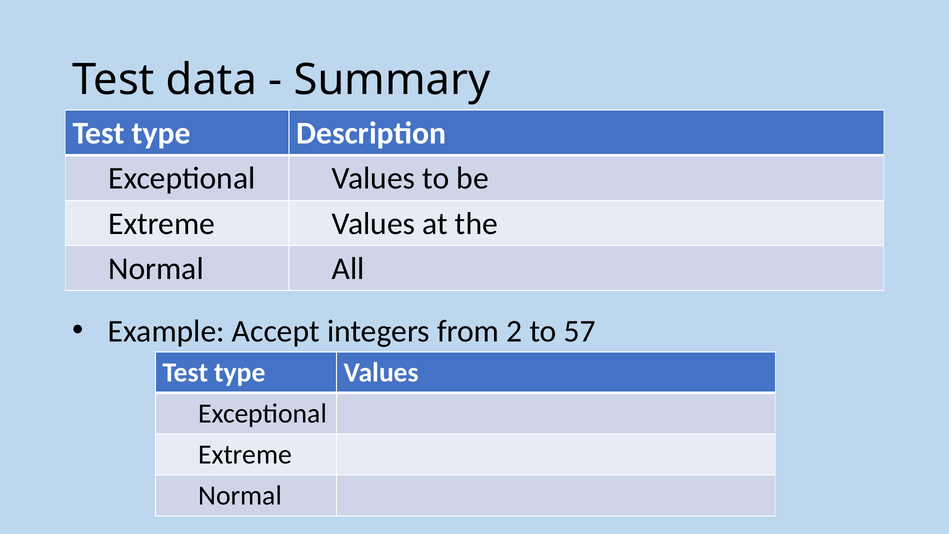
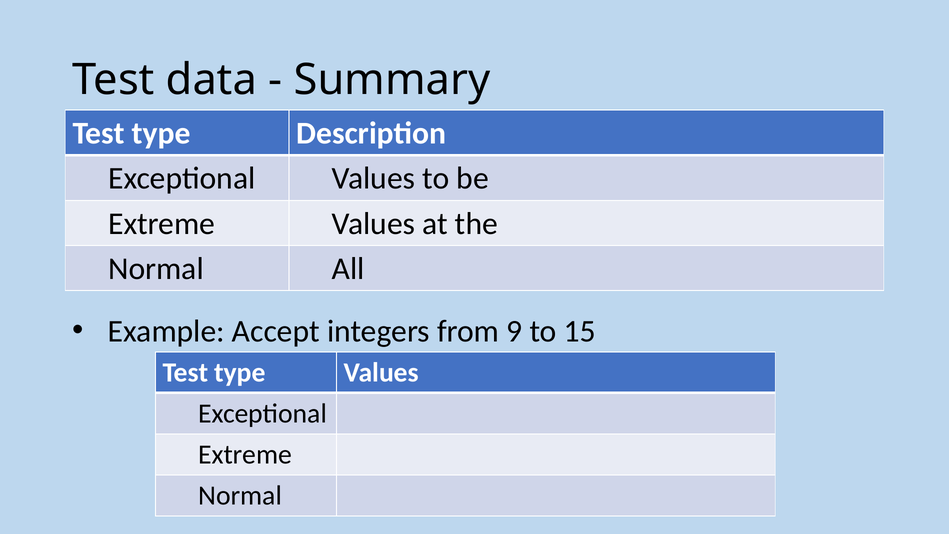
2: 2 -> 9
57: 57 -> 15
